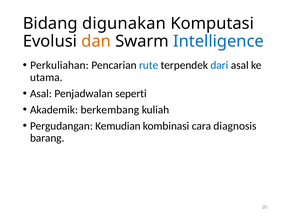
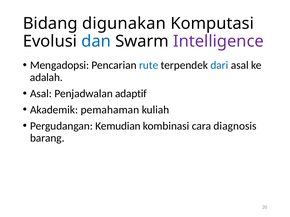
dan colour: orange -> blue
Intelligence colour: blue -> purple
Perkuliahan: Perkuliahan -> Mengadopsi
utama: utama -> adalah
seperti: seperti -> adaptif
berkembang: berkembang -> pemahaman
